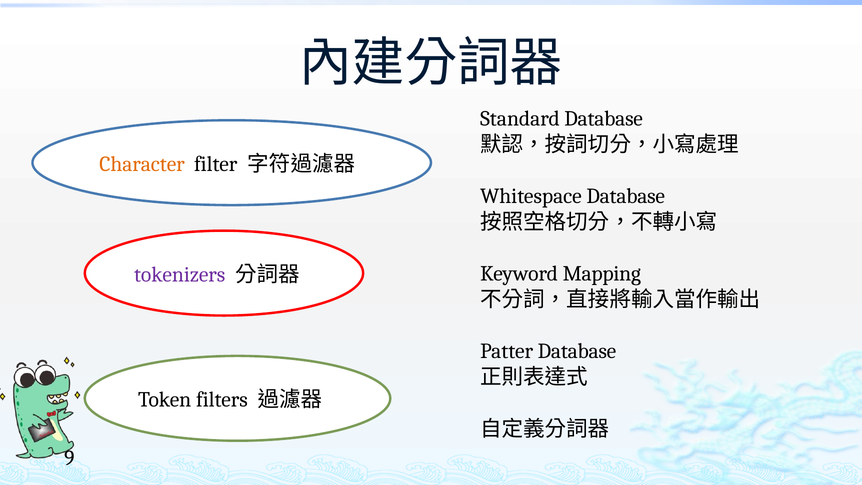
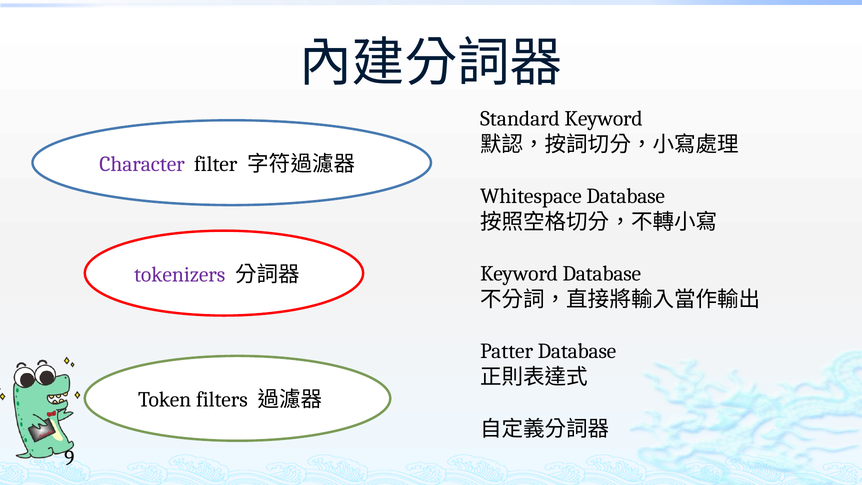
Standard Database: Database -> Keyword
Character colour: orange -> purple
Keyword Mapping: Mapping -> Database
